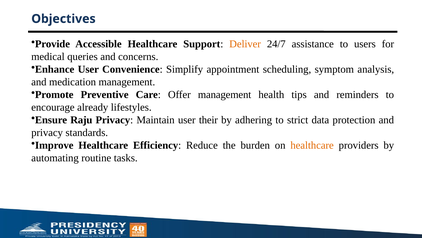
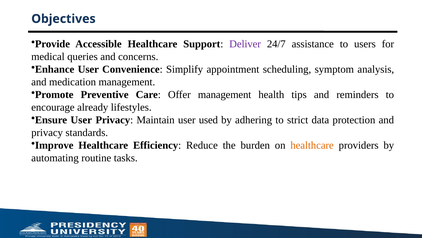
Deliver colour: orange -> purple
Ensure Raju: Raju -> User
their: their -> used
